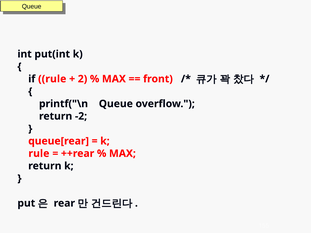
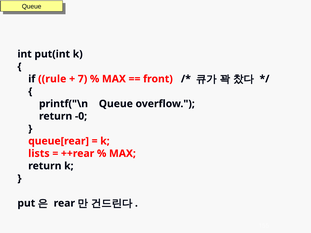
2: 2 -> 7
-2: -2 -> -0
rule at (39, 154): rule -> lists
